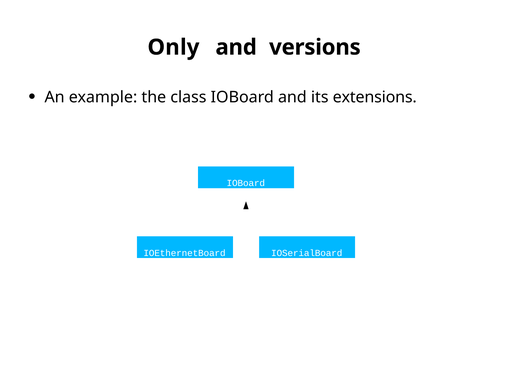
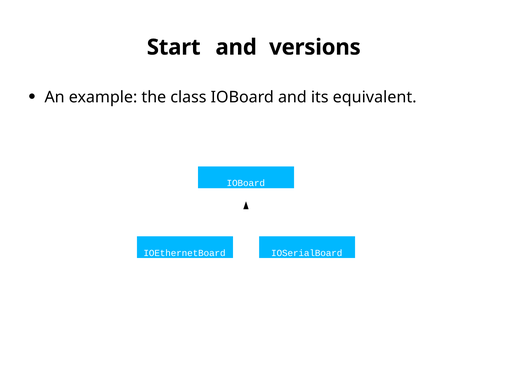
Only: Only -> Start
extensions: extensions -> equivalent
